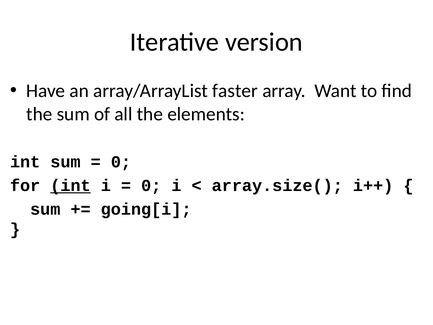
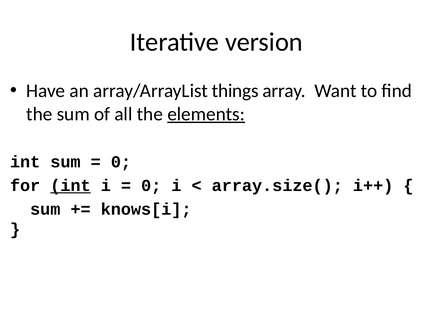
faster: faster -> things
elements underline: none -> present
going[i: going[i -> knows[i
